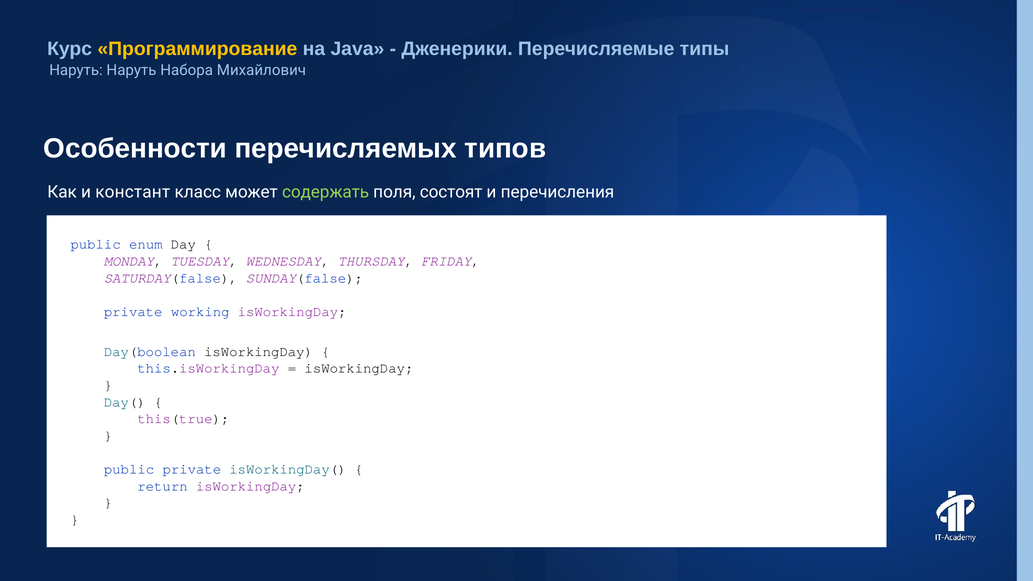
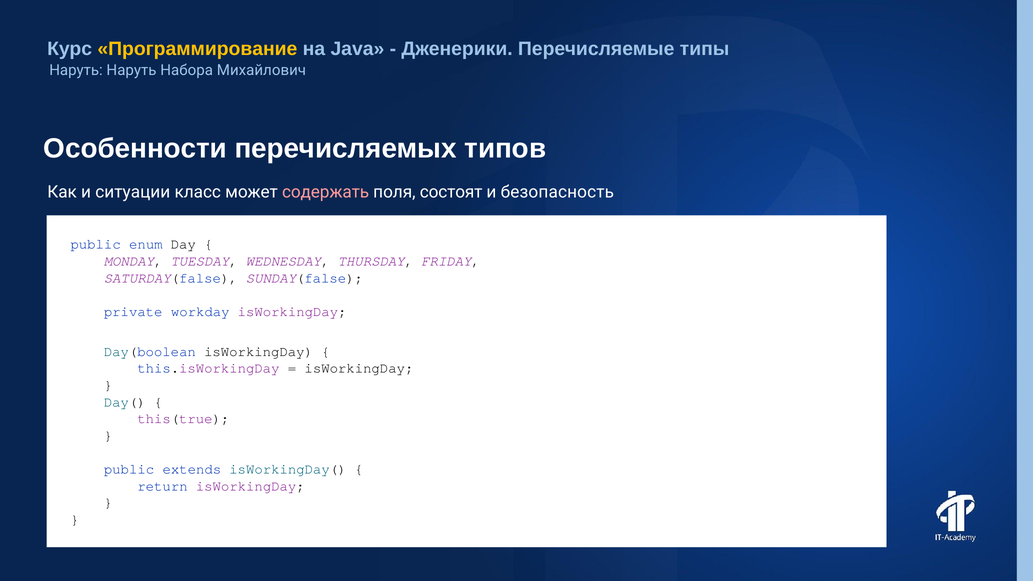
констант: констант -> ситуации
содержать colour: light green -> pink
перечисления: перечисления -> безопасность
working: working -> workday
public private: private -> extends
